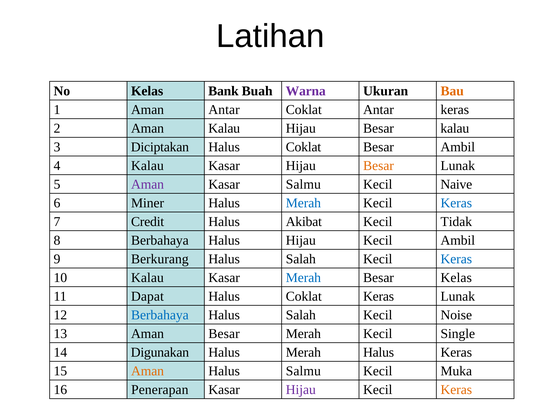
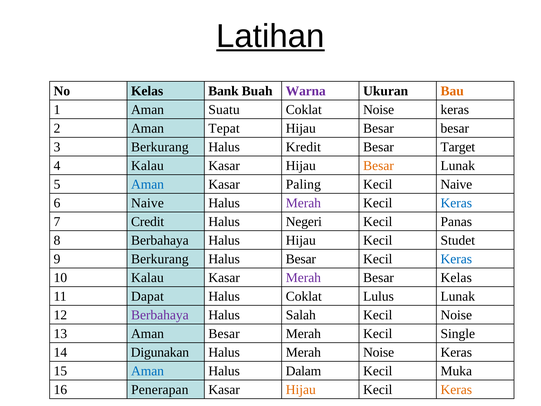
Latihan underline: none -> present
Aman Antar: Antar -> Suatu
Coklat Antar: Antar -> Noise
Aman Kalau: Kalau -> Tepat
Besar kalau: kalau -> besar
3 Diciptakan: Diciptakan -> Berkurang
Coklat at (303, 147): Coklat -> Kredit
Besar Ambil: Ambil -> Target
Aman at (148, 184) colour: purple -> blue
Kasar Salmu: Salmu -> Paling
6 Miner: Miner -> Naive
Merah at (303, 203) colour: blue -> purple
Akibat: Akibat -> Negeri
Tidak: Tidak -> Panas
Kecil Ambil: Ambil -> Studet
Salah at (301, 259): Salah -> Besar
Merah at (303, 278) colour: blue -> purple
Coklat Keras: Keras -> Lulus
Berbahaya at (160, 315) colour: blue -> purple
Merah Halus: Halus -> Noise
Aman at (148, 371) colour: orange -> blue
Halus Salmu: Salmu -> Dalam
Hijau at (301, 390) colour: purple -> orange
